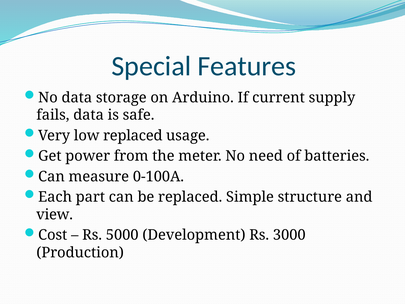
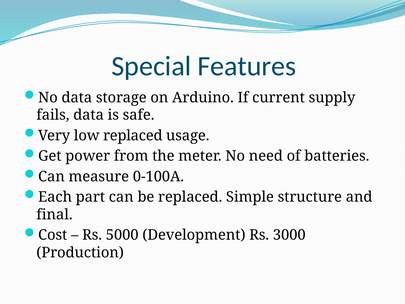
view: view -> final
